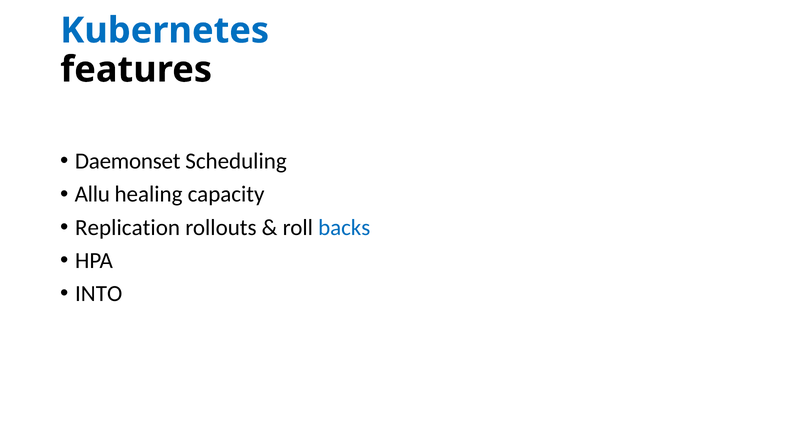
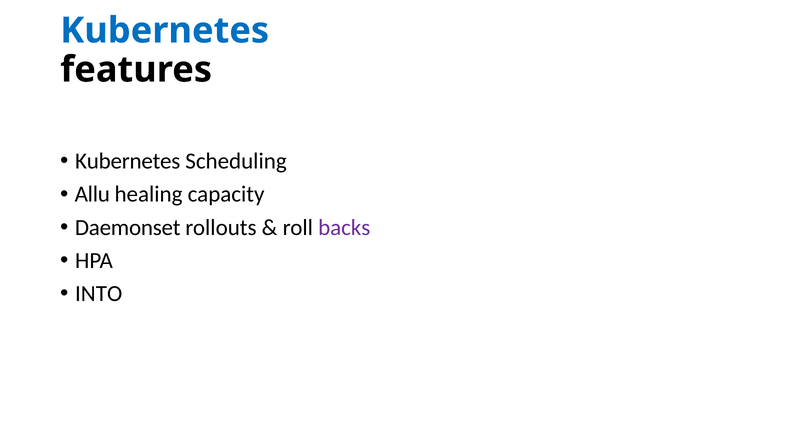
Daemonset at (128, 161): Daemonset -> Kubernetes
Replication: Replication -> Daemonset
backs colour: blue -> purple
